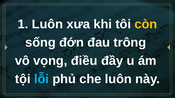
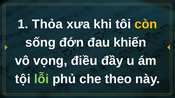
1 Luôn: Luôn -> Thỏa
trông: trông -> khiến
lỗi colour: light blue -> light green
che luôn: luôn -> theo
